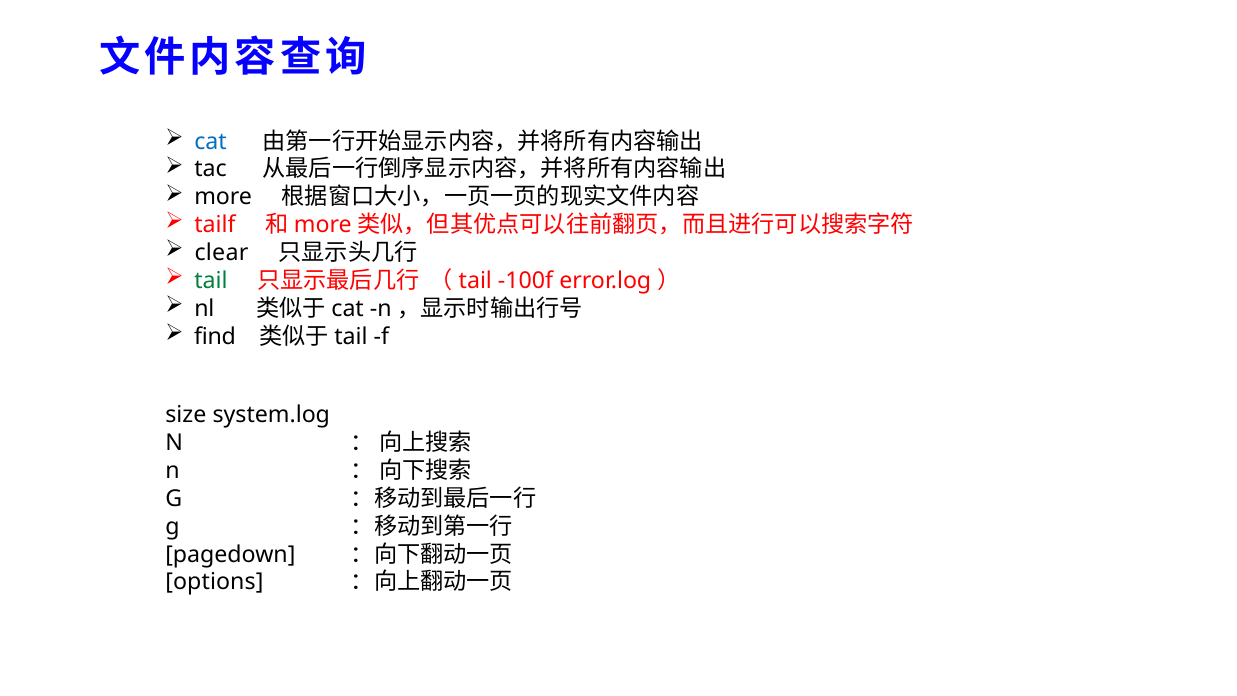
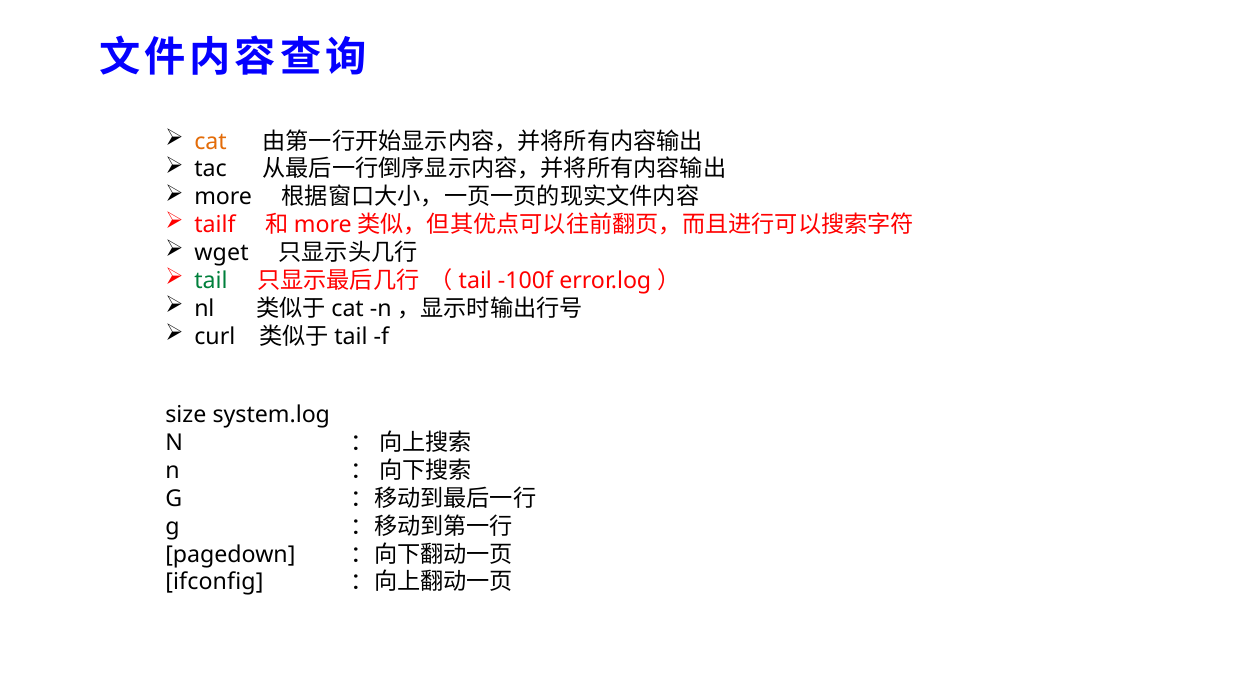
cat colour: blue -> orange
clear: clear -> wget
find: find -> curl
options: options -> ifconfig
